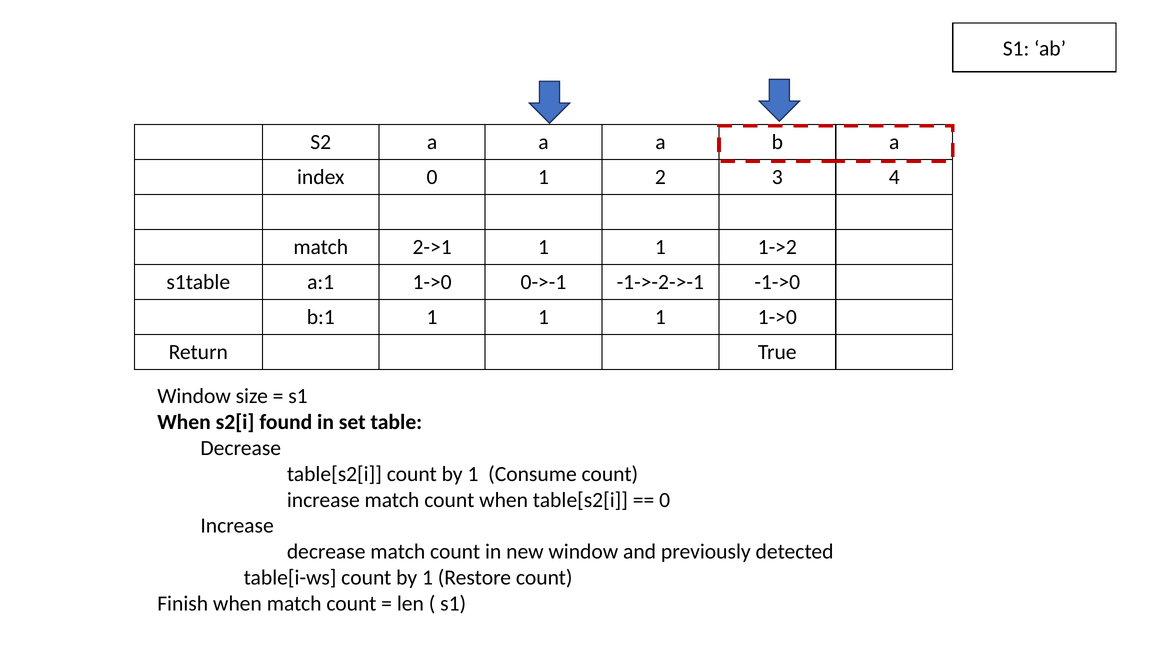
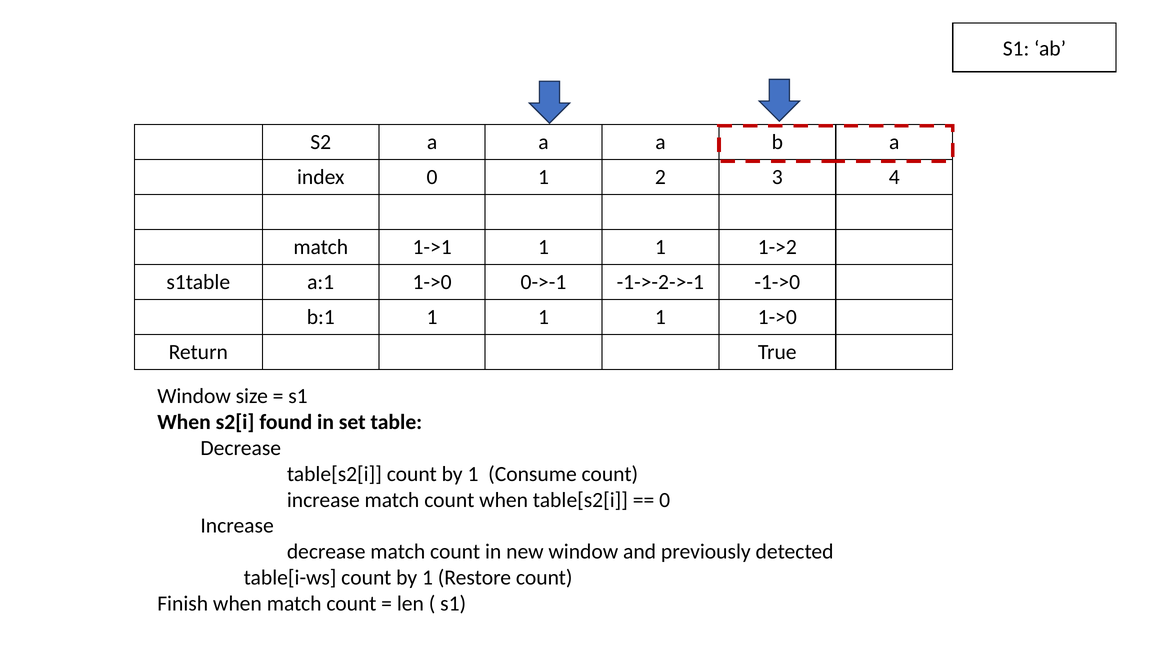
2->1: 2->1 -> 1->1
